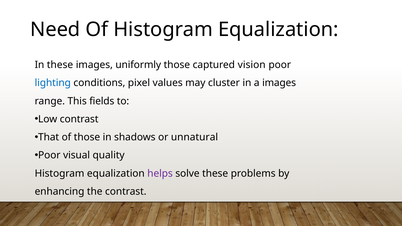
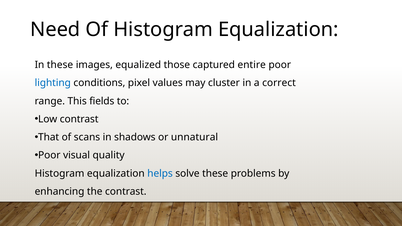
uniformly: uniformly -> equalized
vision: vision -> entire
a images: images -> correct
of those: those -> scans
helps colour: purple -> blue
